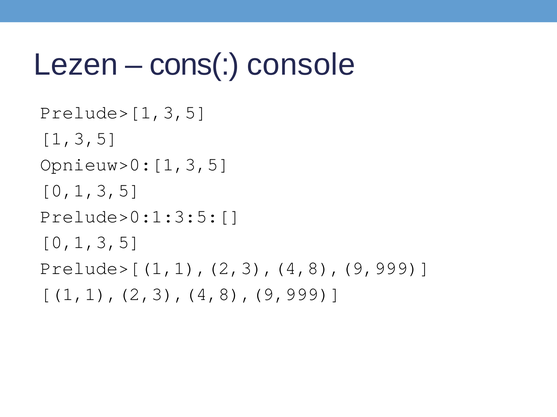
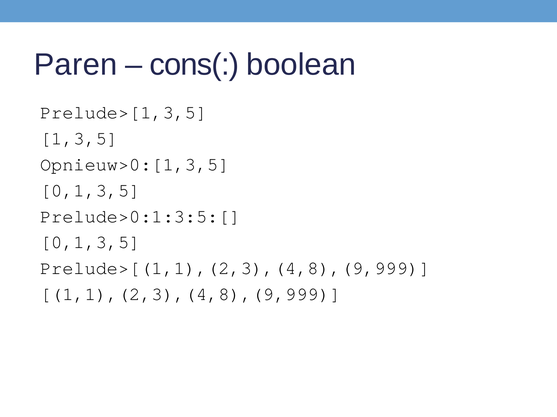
Lezen: Lezen -> Paren
console: console -> boolean
